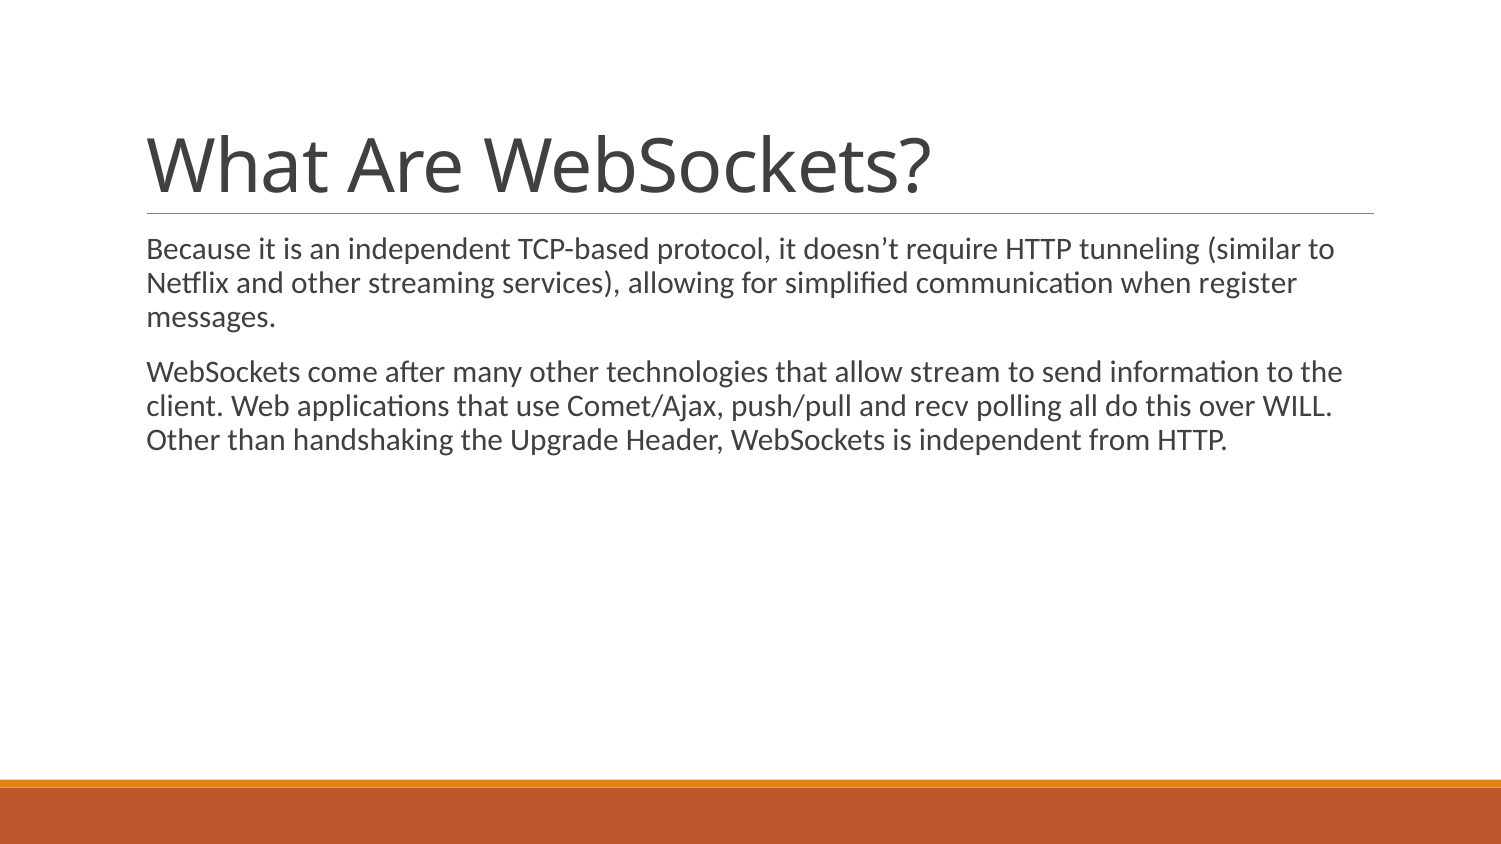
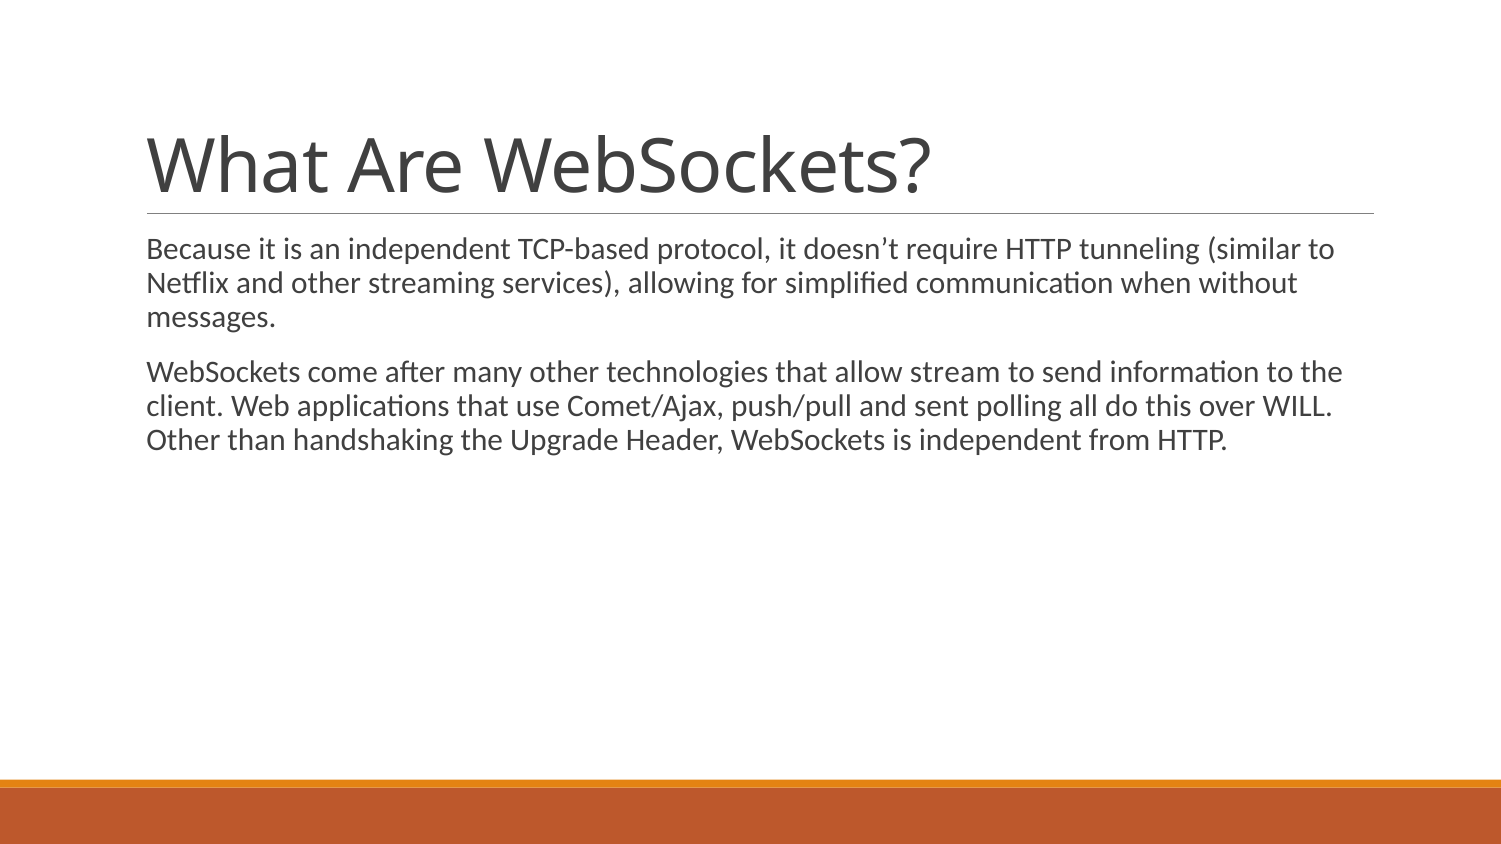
register: register -> without
recv: recv -> sent
